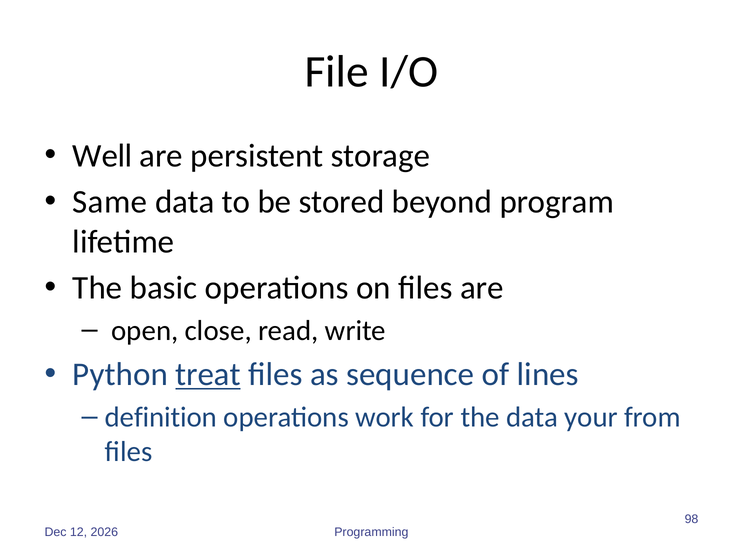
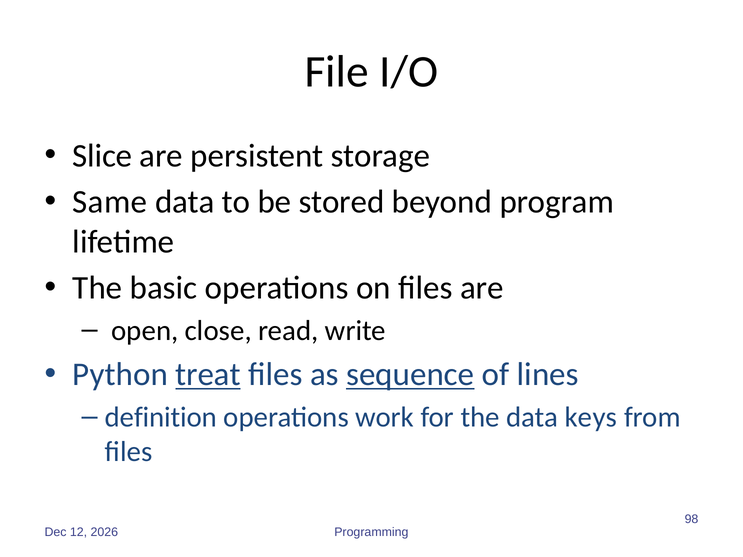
Well: Well -> Slice
sequence underline: none -> present
your: your -> keys
